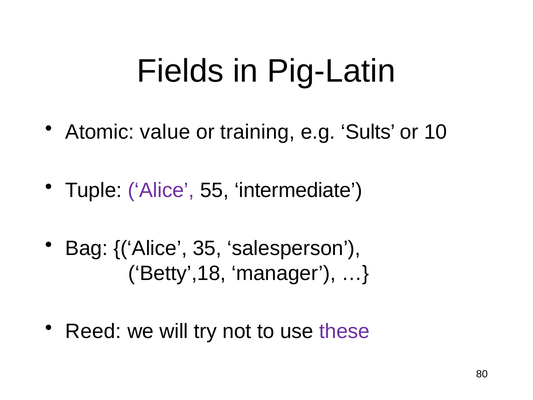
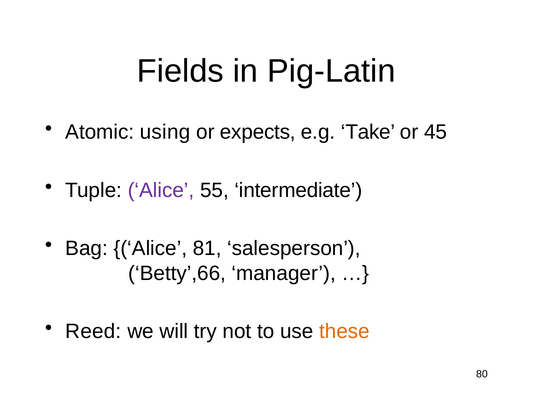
value: value -> using
training: training -> expects
Sults: Sults -> Take
10: 10 -> 45
35: 35 -> 81
Betty’,18: Betty’,18 -> Betty’,66
these colour: purple -> orange
